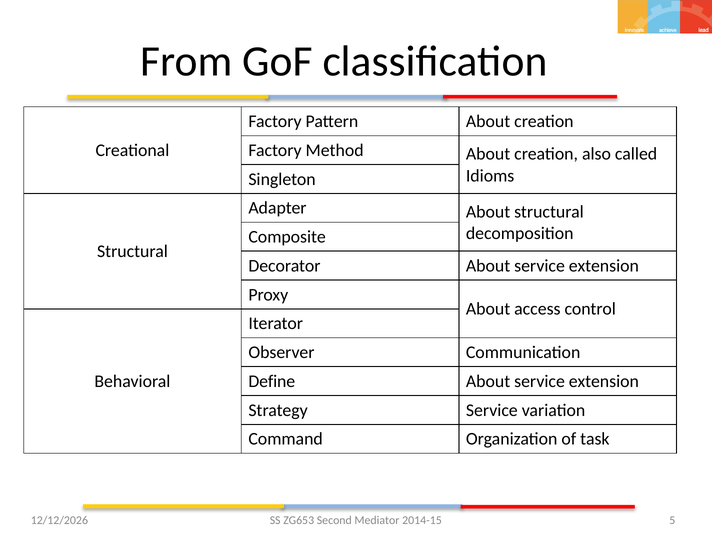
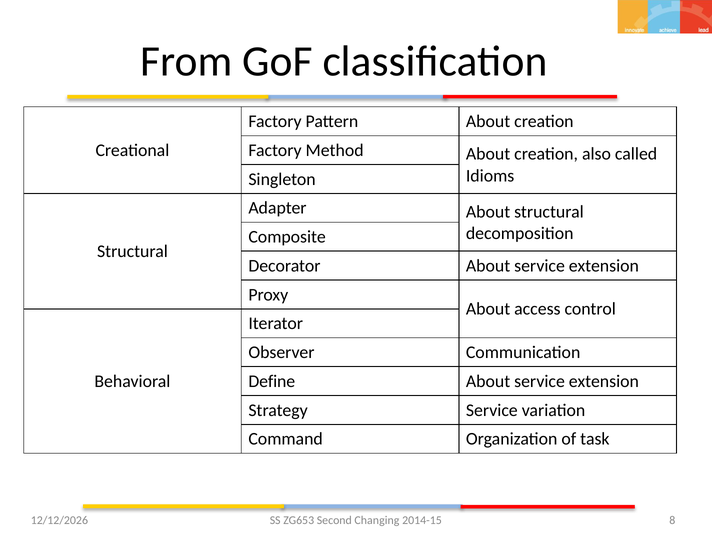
Mediator: Mediator -> Changing
5: 5 -> 8
